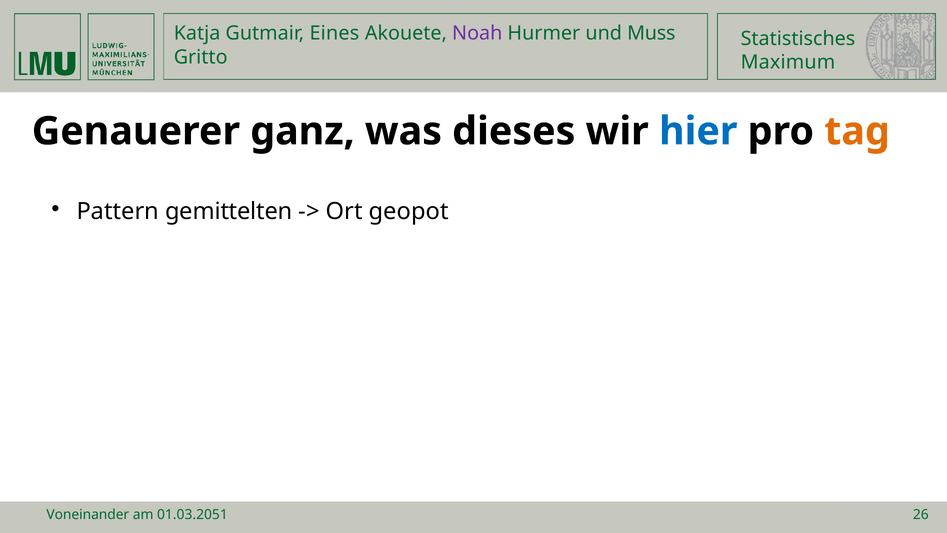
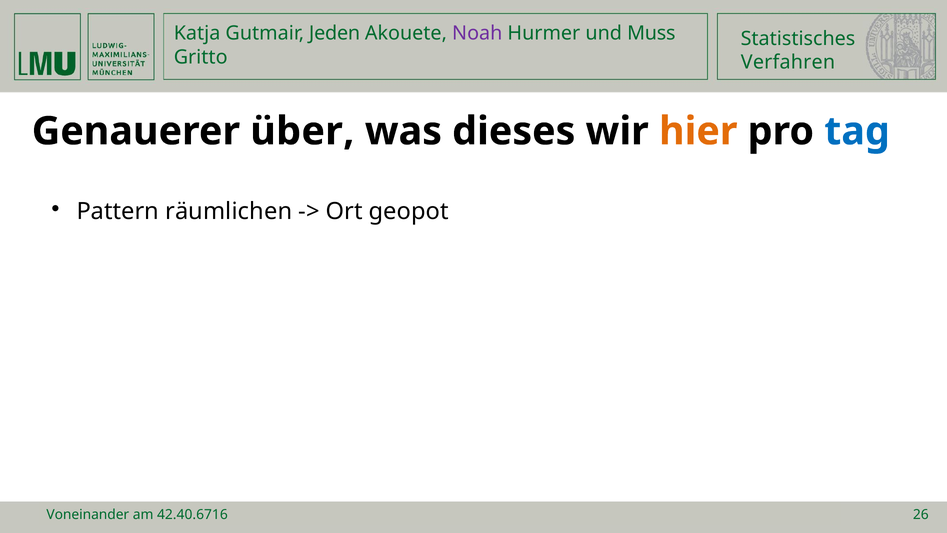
Eines: Eines -> Jeden
Maximum: Maximum -> Verfahren
ganz: ganz -> über
hier colour: blue -> orange
tag colour: orange -> blue
gemittelten: gemittelten -> räumlichen
01.03.2051: 01.03.2051 -> 42.40.6716
